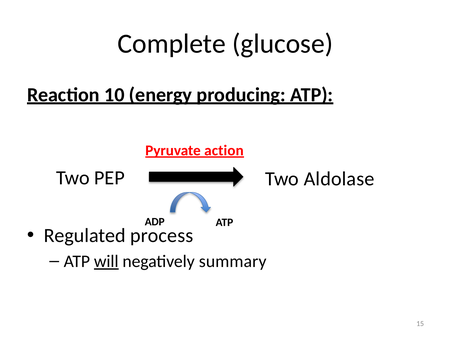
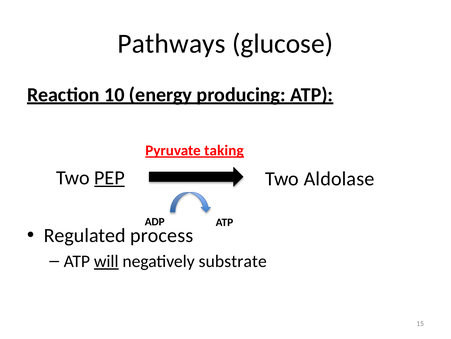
Complete: Complete -> Pathways
action: action -> taking
PEP underline: none -> present
summary: summary -> substrate
